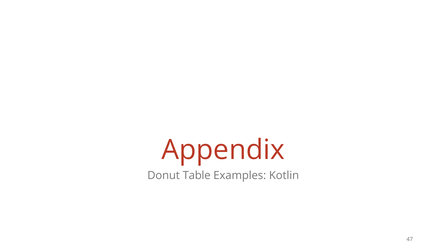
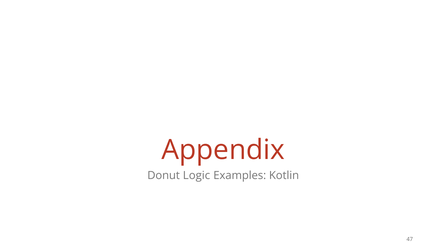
Table: Table -> Logic
